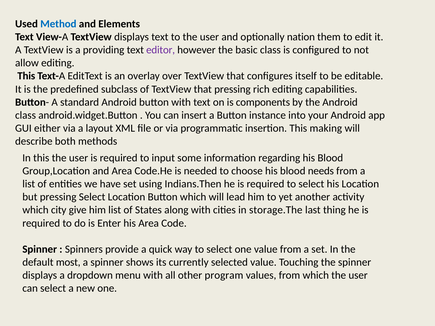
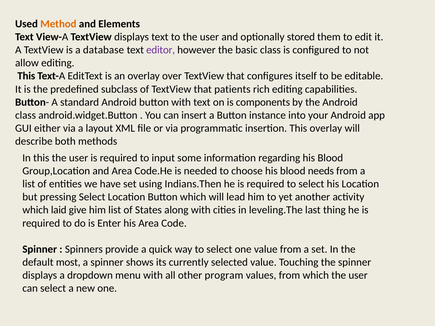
Method colour: blue -> orange
nation: nation -> stored
providing: providing -> database
that pressing: pressing -> patients
This making: making -> overlay
city: city -> laid
storage.The: storage.The -> leveling.The
